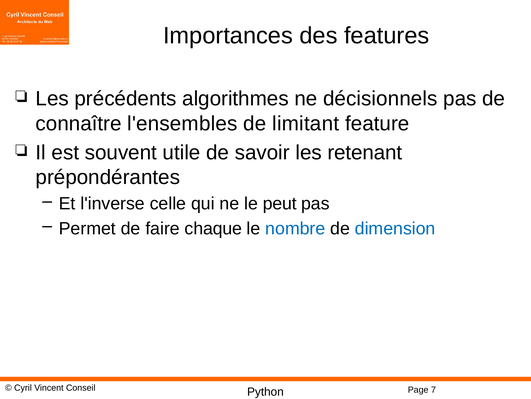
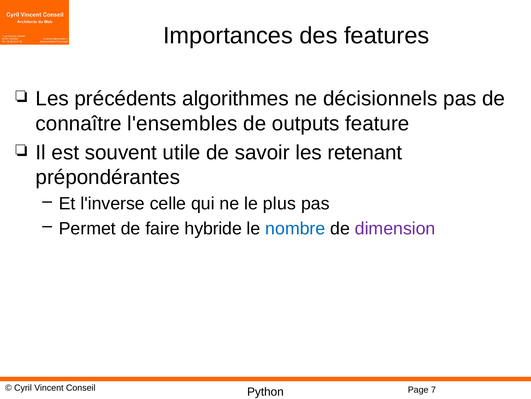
limitant: limitant -> outputs
peut: peut -> plus
chaque: chaque -> hybride
dimension colour: blue -> purple
